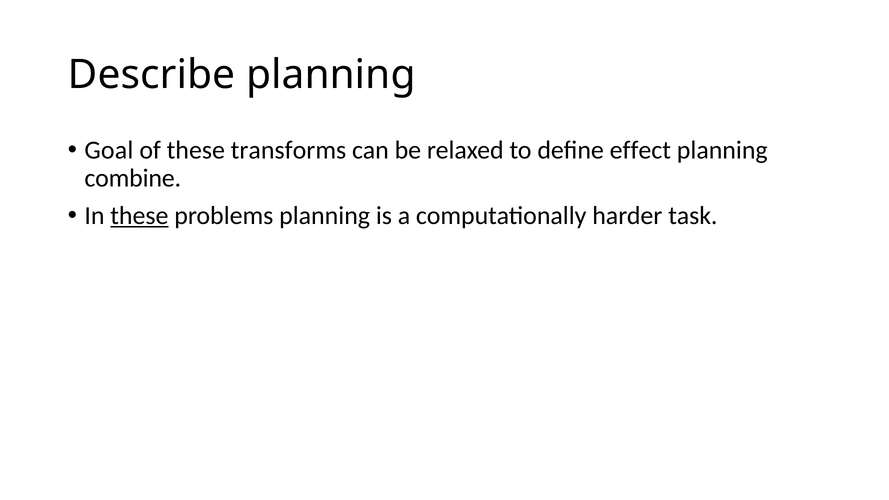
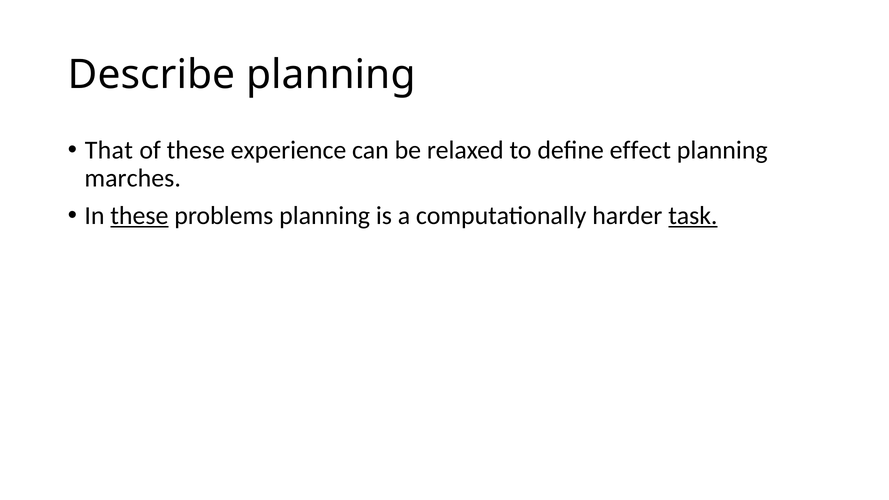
Goal: Goal -> That
transforms: transforms -> experience
combine: combine -> marches
task underline: none -> present
